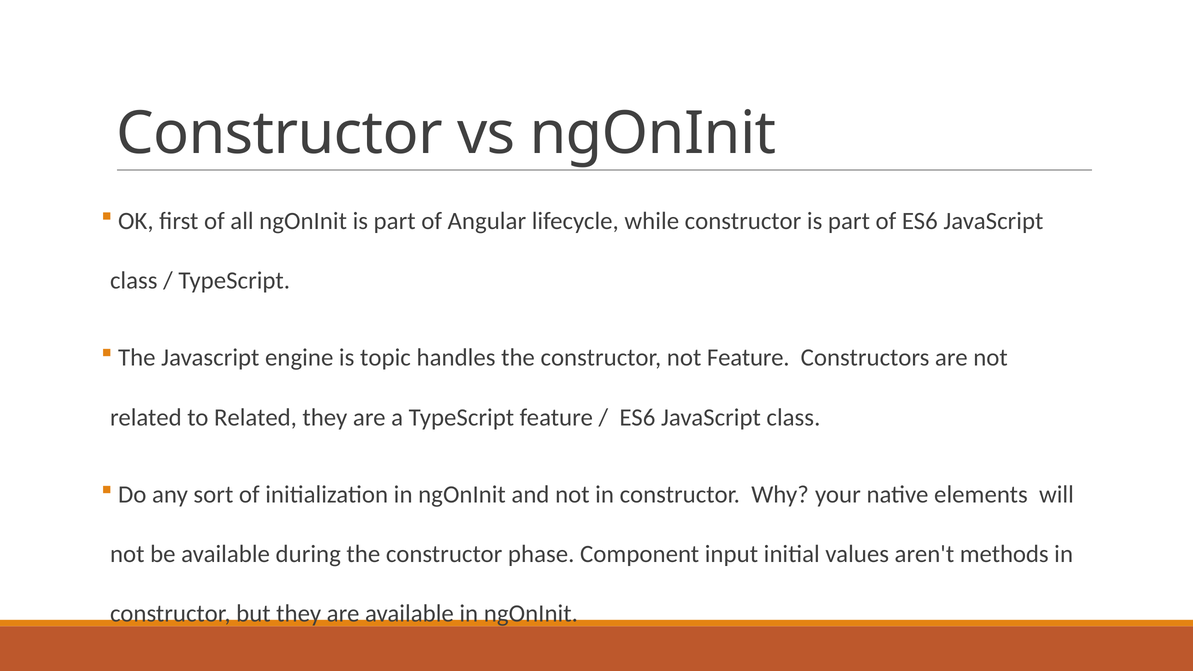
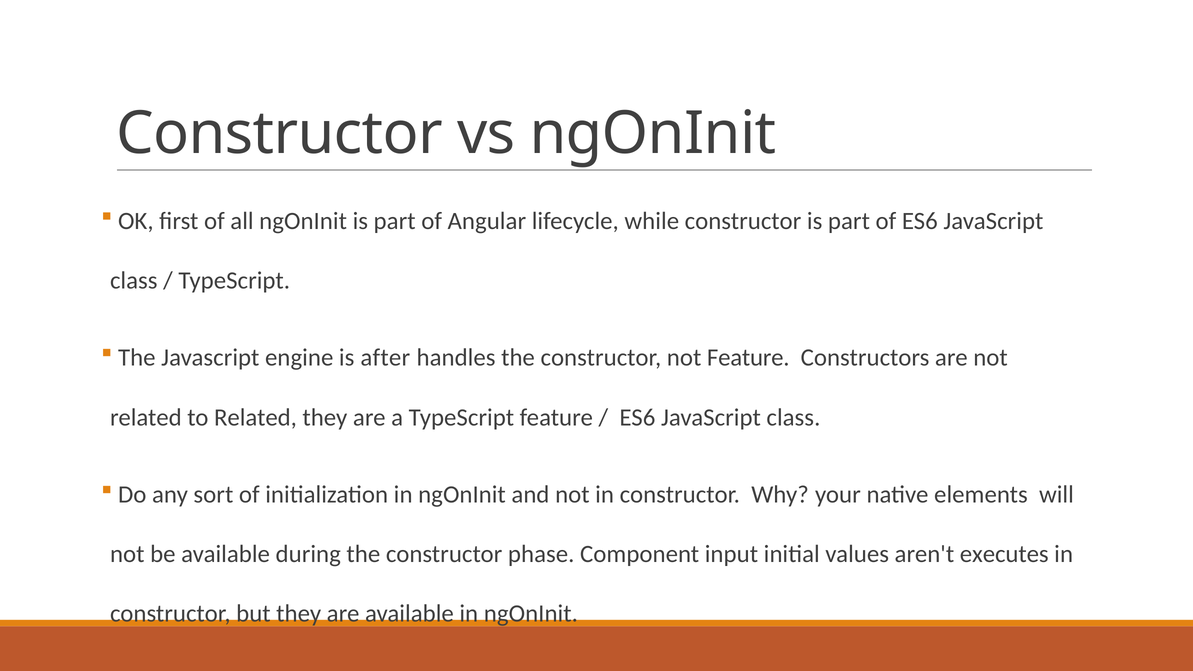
topic: topic -> after
methods: methods -> executes
